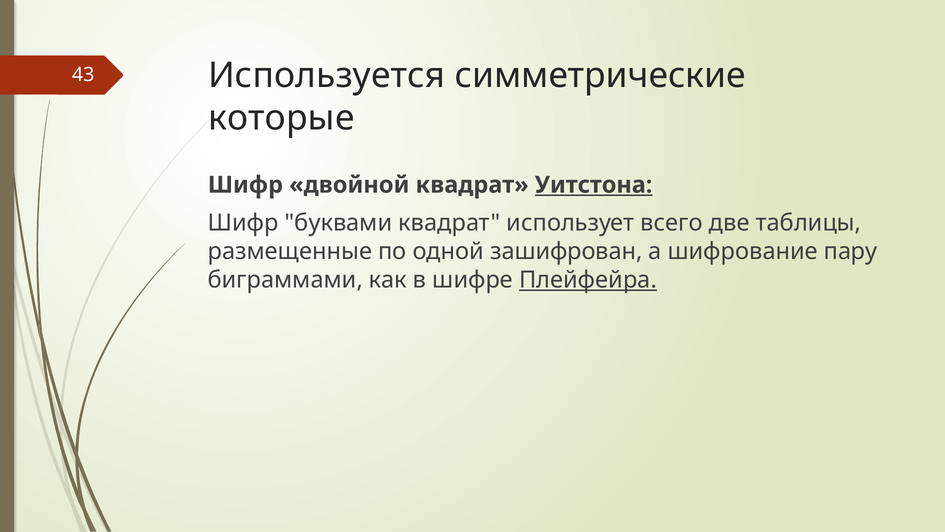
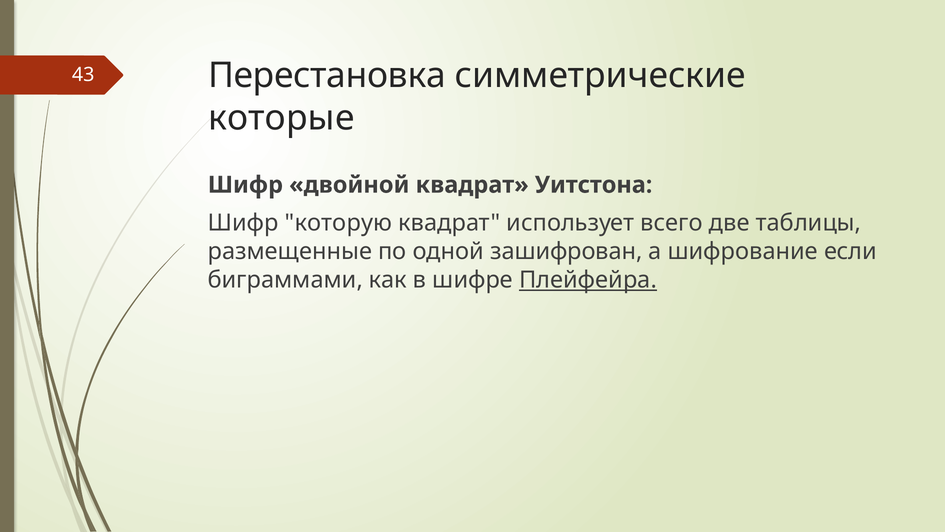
Используется: Используется -> Перестановка
Уитстона underline: present -> none
буквами: буквами -> которую
пару: пару -> если
